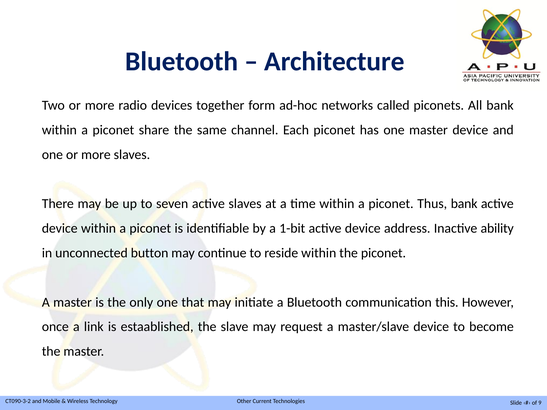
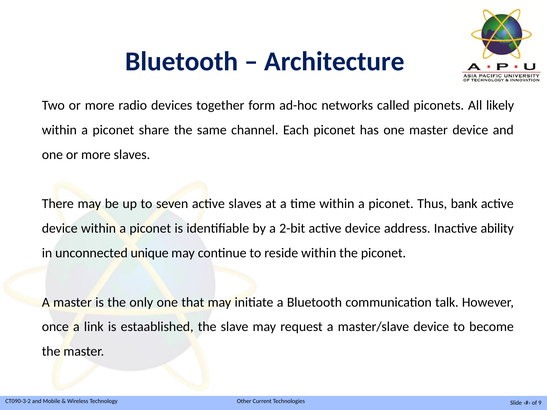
All bank: bank -> likely
1-bit: 1-bit -> 2-bit
button: button -> unique
this: this -> talk
